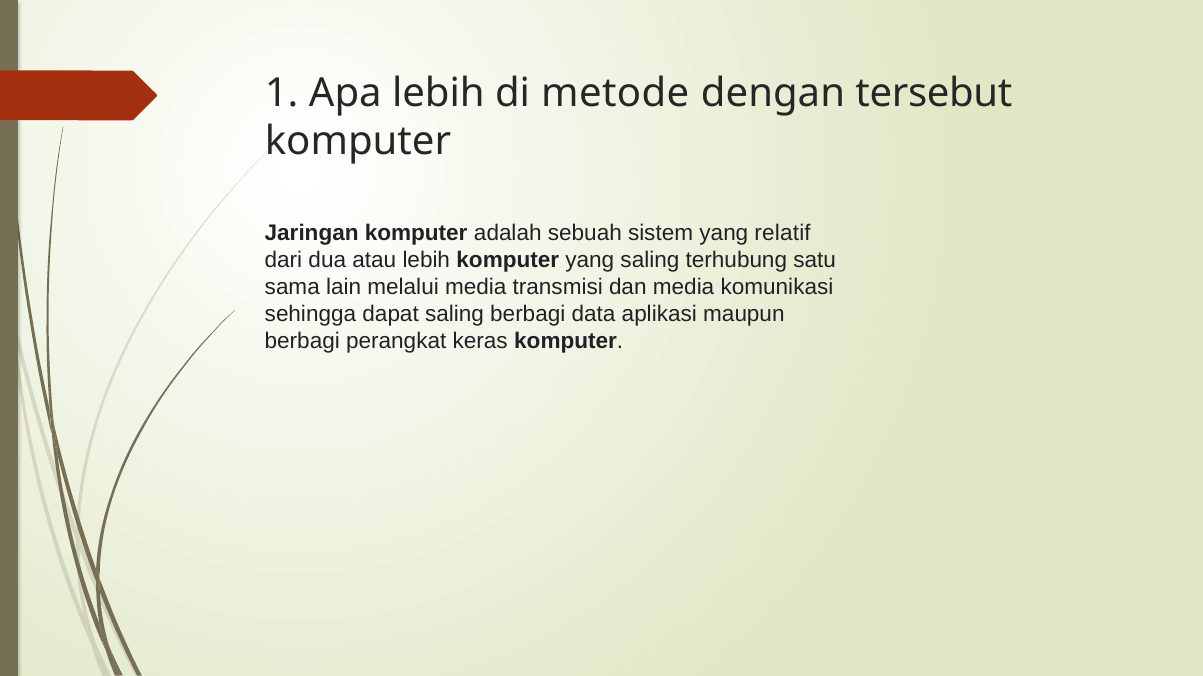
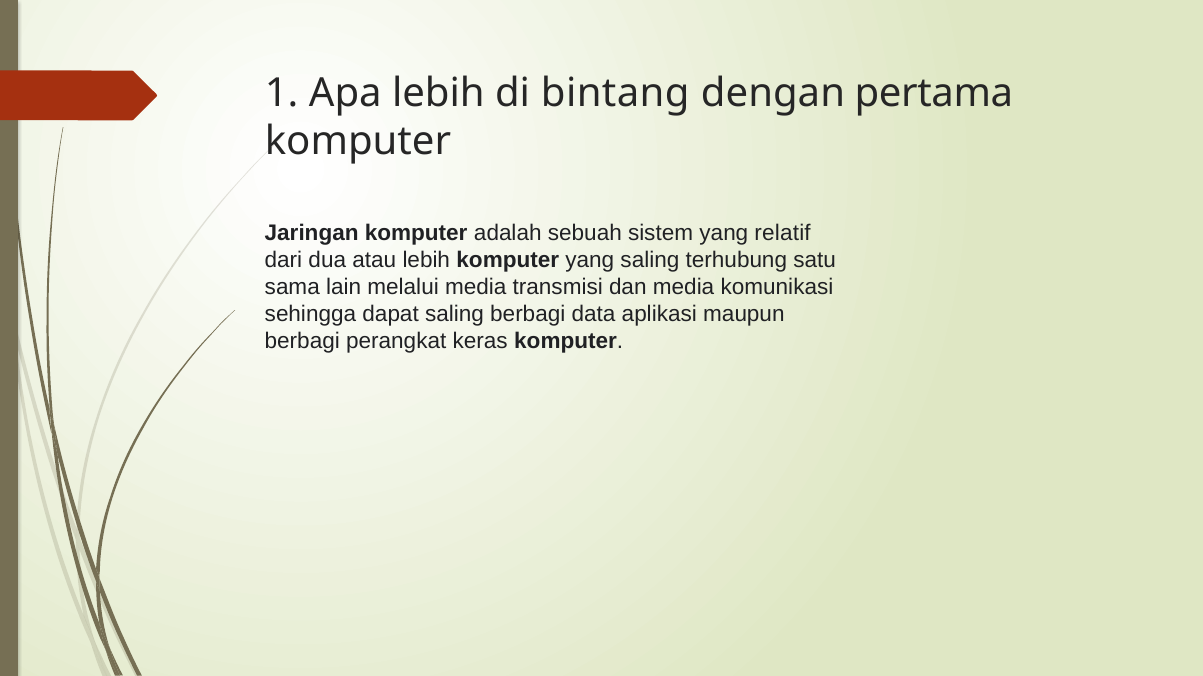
metode: metode -> bintang
tersebut: tersebut -> pertama
